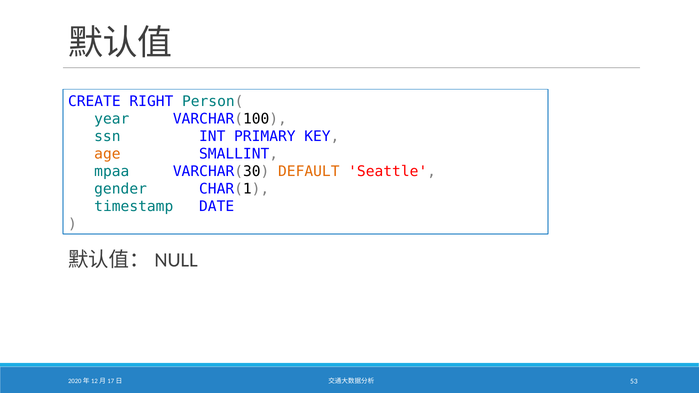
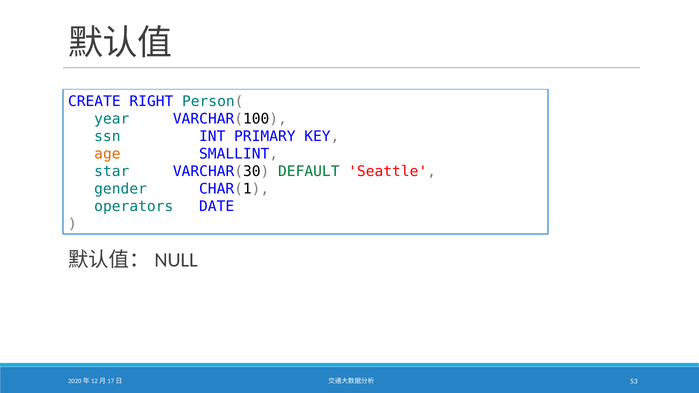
mpaa: mpaa -> star
DEFAULT colour: orange -> green
timestamp: timestamp -> operators
